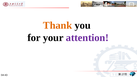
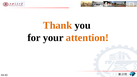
attention colour: purple -> orange
